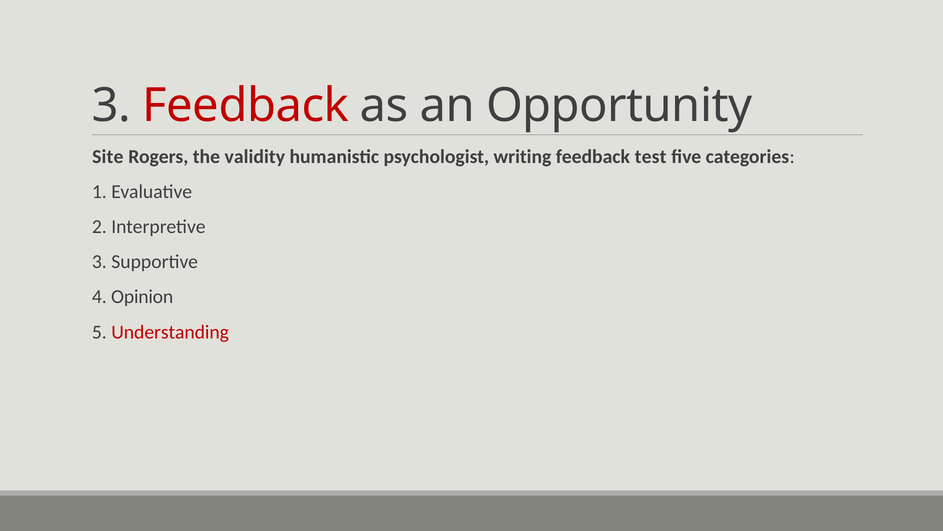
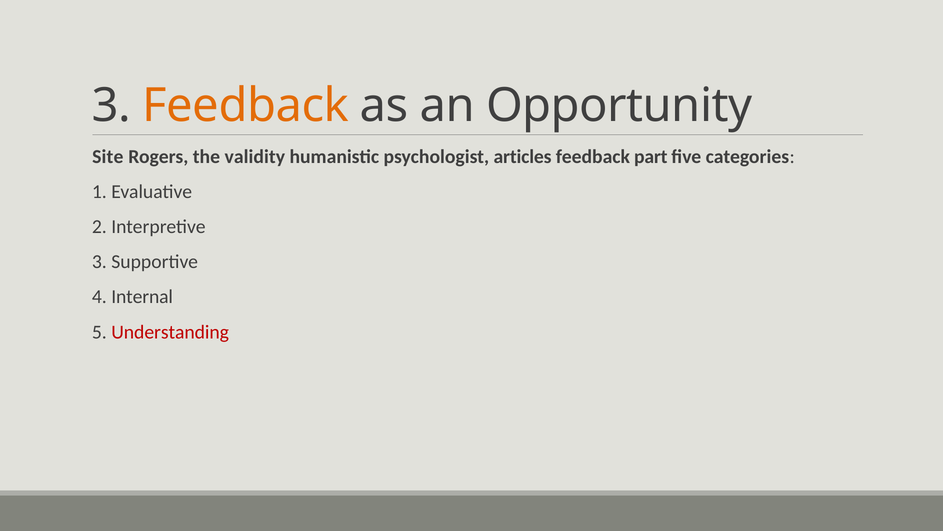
Feedback at (246, 106) colour: red -> orange
writing: writing -> articles
test: test -> part
Opinion: Opinion -> Internal
